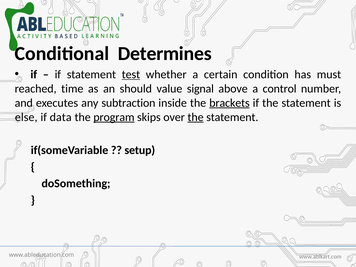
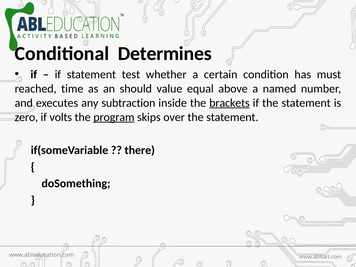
test underline: present -> none
signal: signal -> equal
control: control -> named
else: else -> zero
data: data -> volts
the at (196, 117) underline: present -> none
setup: setup -> there
